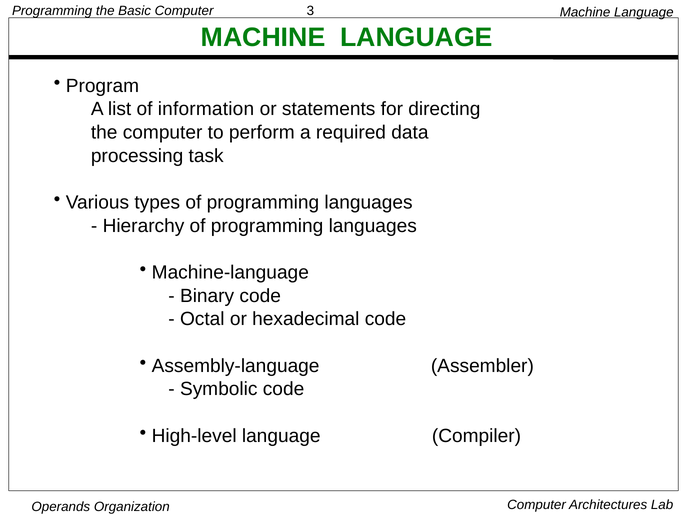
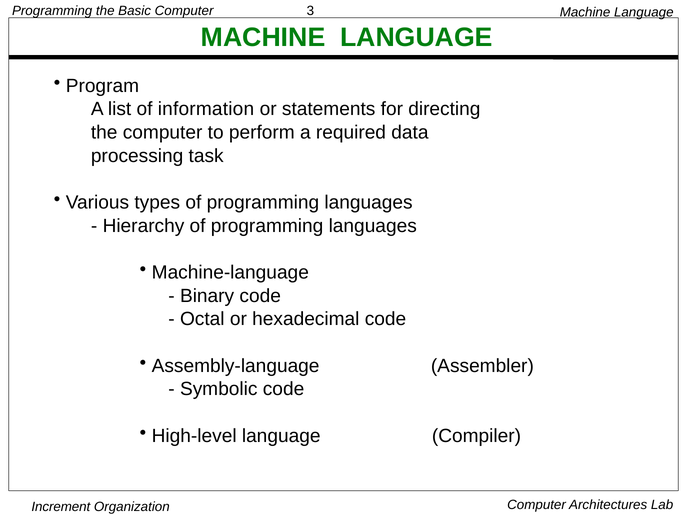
Operands: Operands -> Increment
